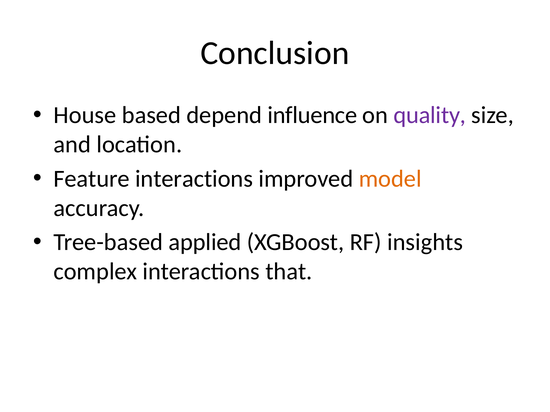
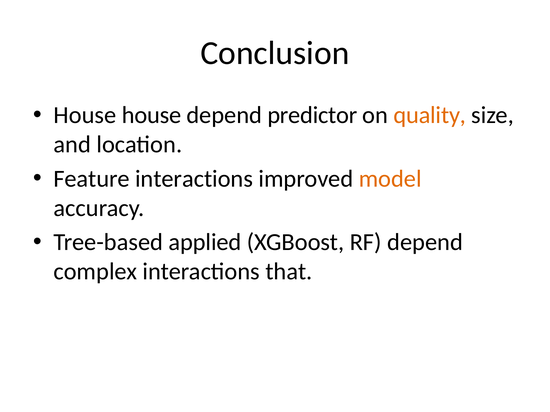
House based: based -> house
influence: influence -> predictor
quality colour: purple -> orange
RF insights: insights -> depend
